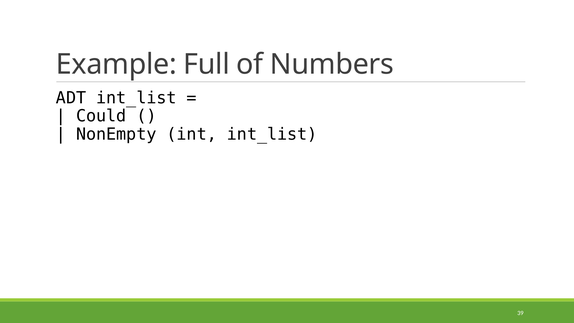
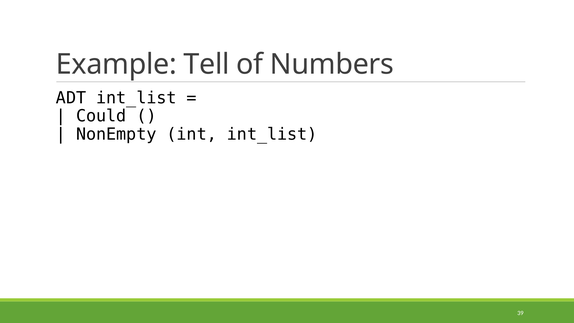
Full: Full -> Tell
